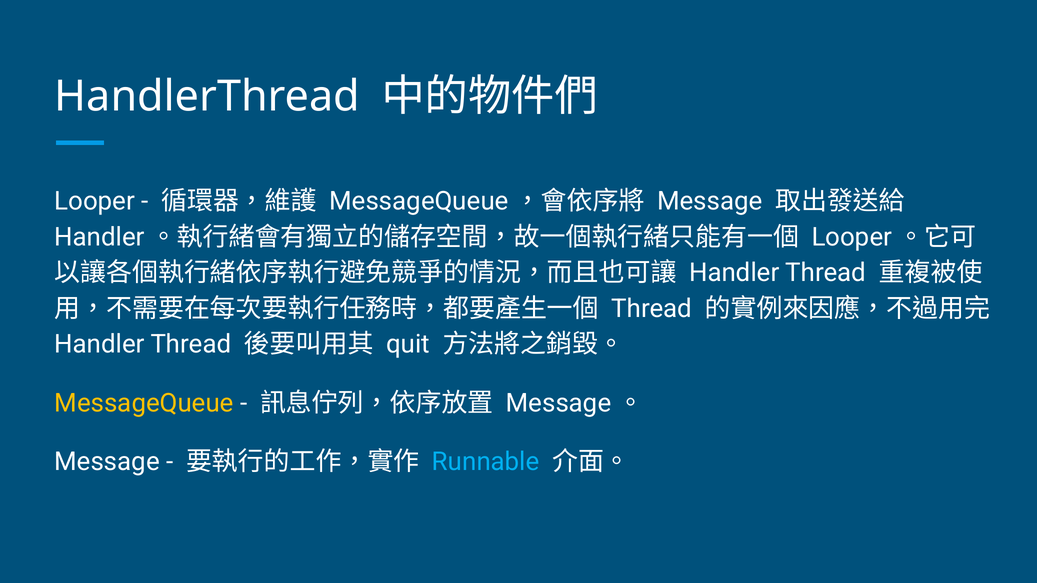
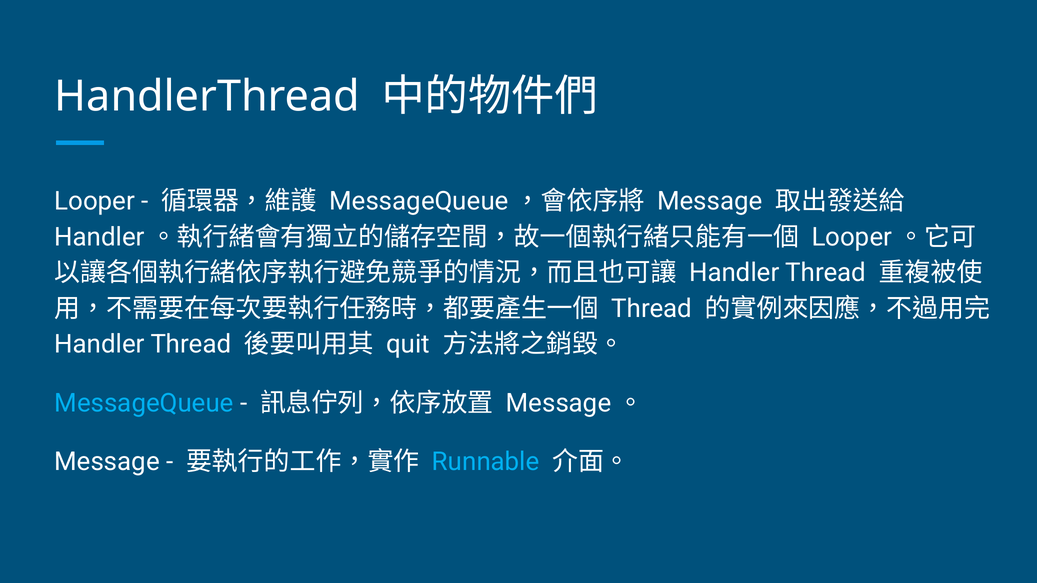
MessageQueue at (144, 403) colour: yellow -> light blue
